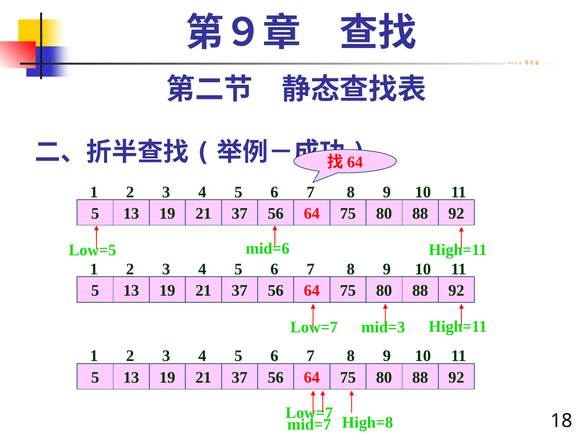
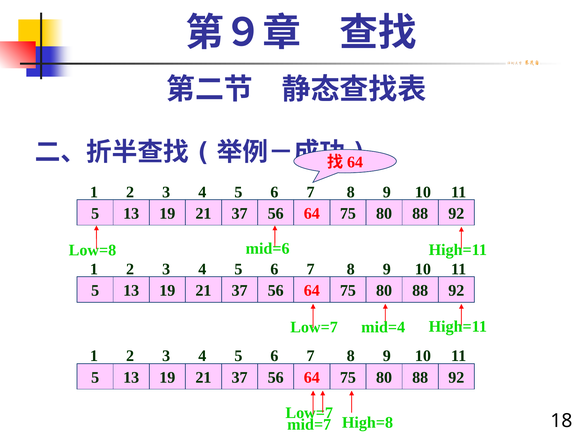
Low=5: Low=5 -> Low=8
mid=3: mid=3 -> mid=4
